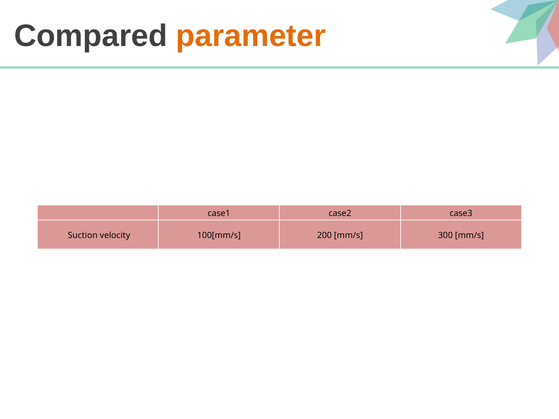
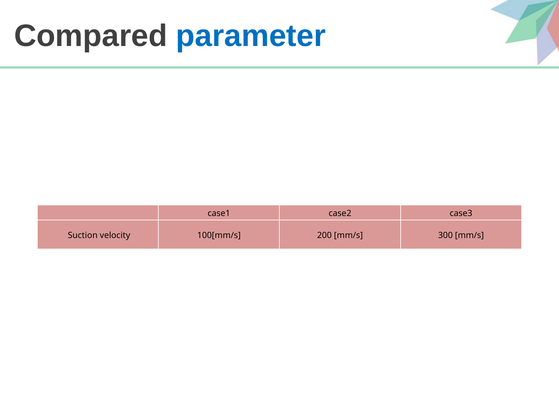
parameter colour: orange -> blue
